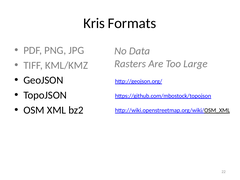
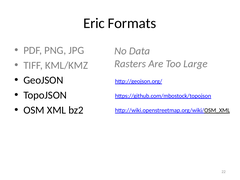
Kris: Kris -> Eric
